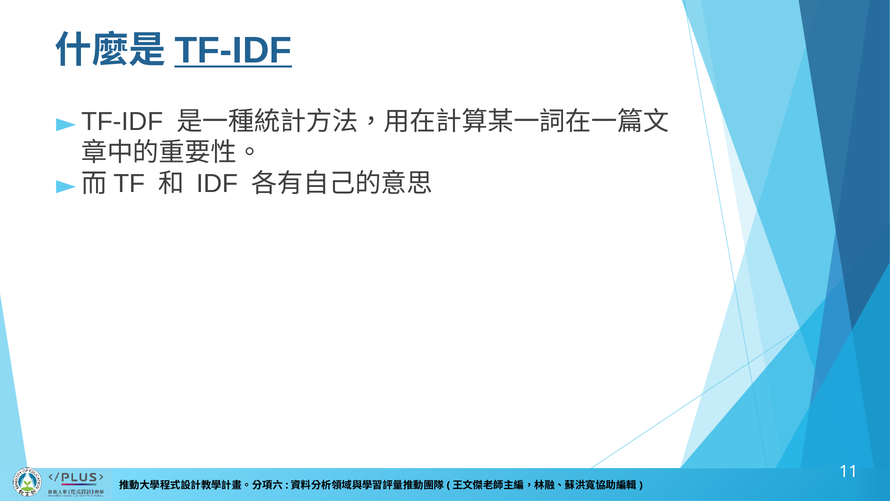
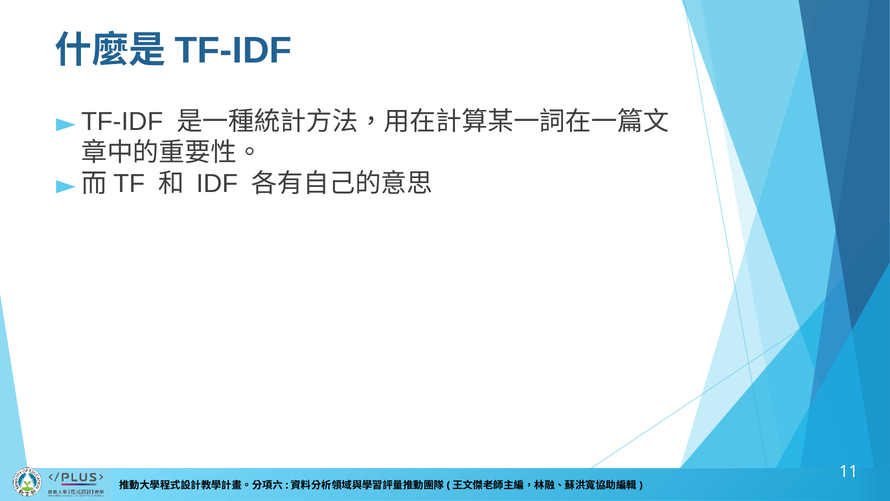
TF-IDF at (233, 51) underline: present -> none
